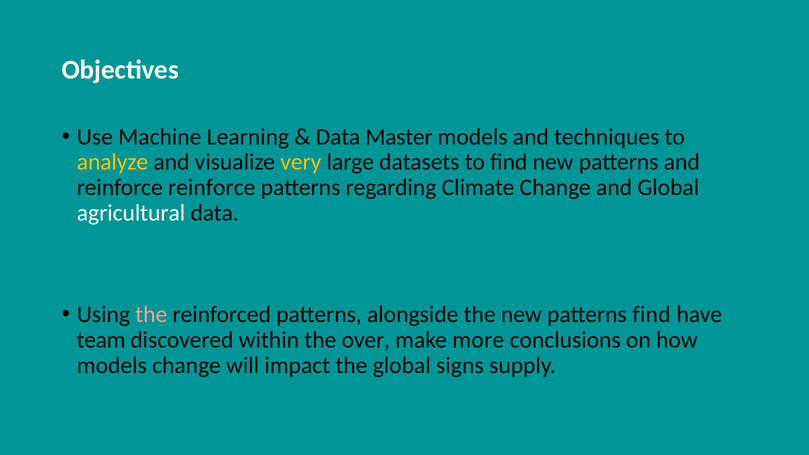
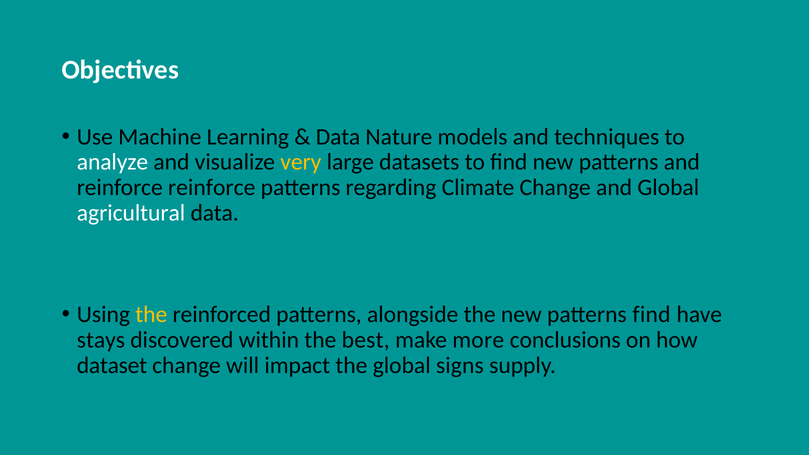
Master: Master -> Nature
analyze colour: yellow -> white
the at (151, 315) colour: pink -> yellow
team: team -> stays
over: over -> best
models at (112, 366): models -> dataset
